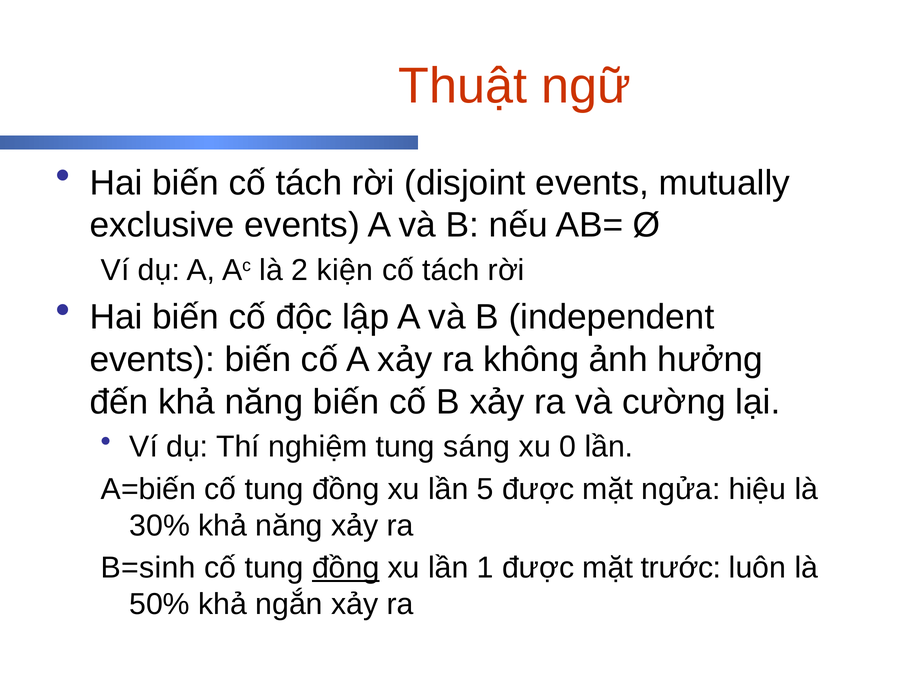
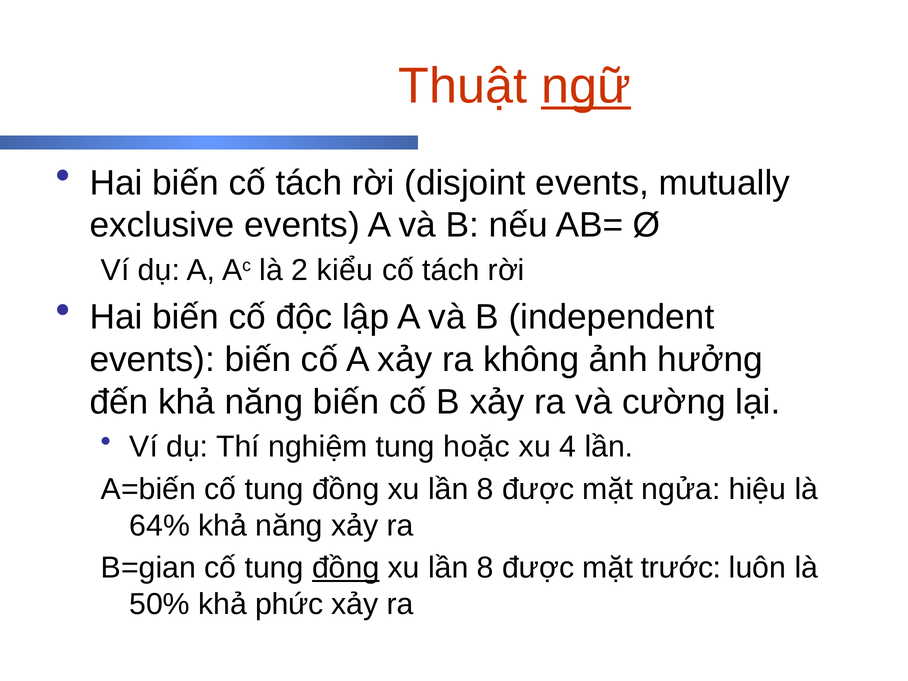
ngữ underline: none -> present
kiện: kiện -> kiểu
sáng: sáng -> hoặc
0: 0 -> 4
5 at (485, 489): 5 -> 8
30%: 30% -> 64%
B=sinh: B=sinh -> B=gian
1 at (485, 568): 1 -> 8
ngắn: ngắn -> phức
